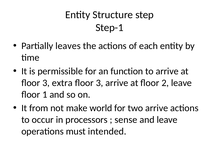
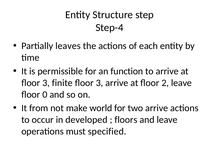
Step-1: Step-1 -> Step-4
extra: extra -> finite
1: 1 -> 0
processors: processors -> developed
sense: sense -> floors
intended: intended -> specified
